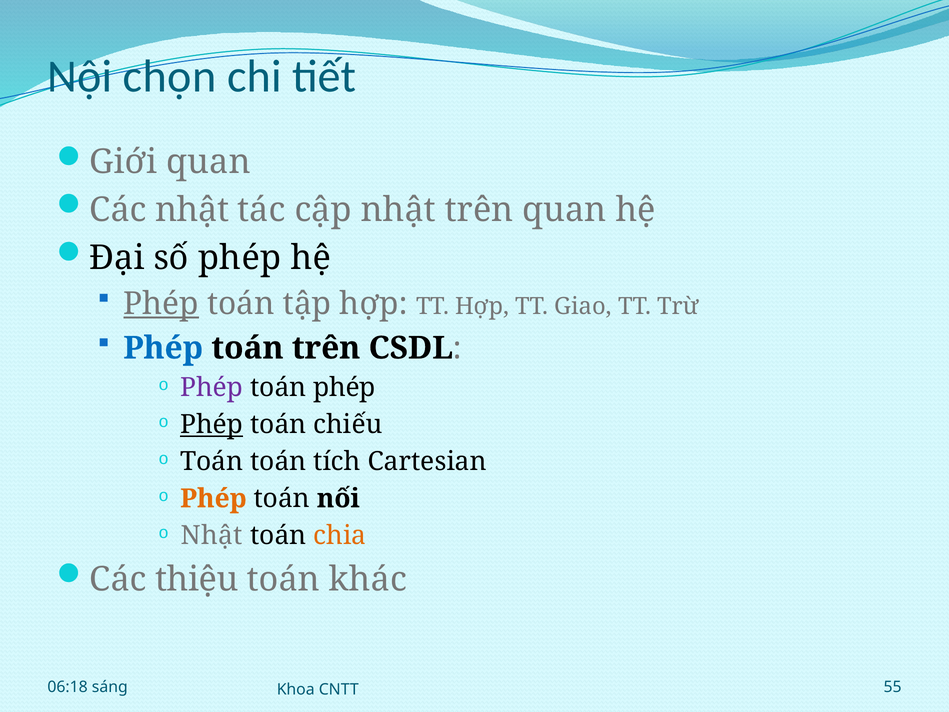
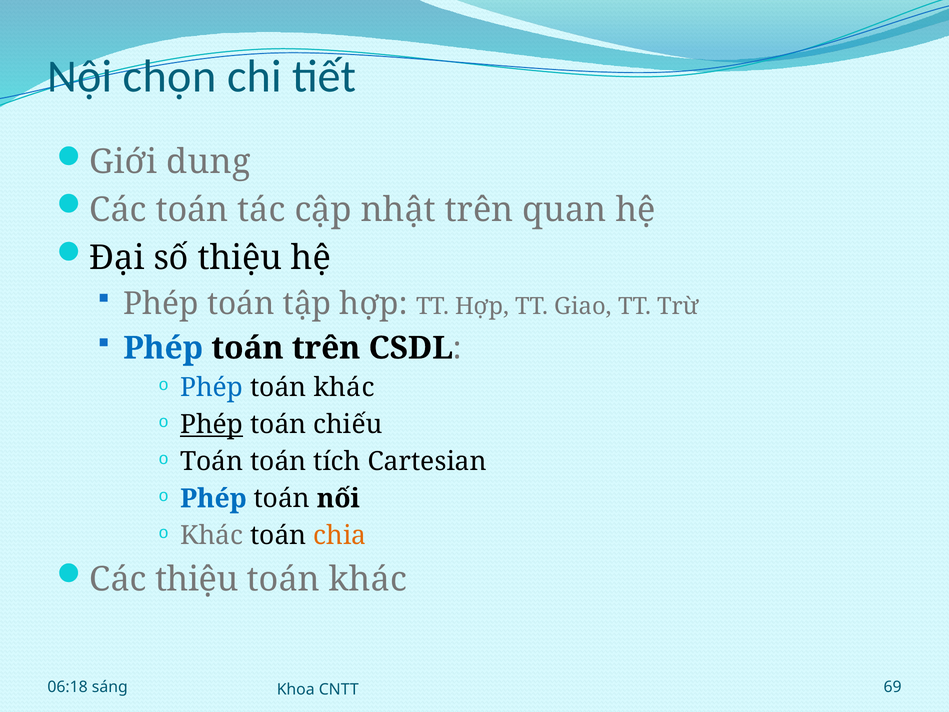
Giới quan: quan -> dung
Các nhật: nhật -> toán
số phép: phép -> thiệu
Phép at (161, 304) underline: present -> none
Phép at (212, 388) colour: purple -> blue
phép at (344, 388): phép -> khác
Phép at (213, 498) colour: orange -> blue
Nhật at (212, 535): Nhật -> Khác
55: 55 -> 69
